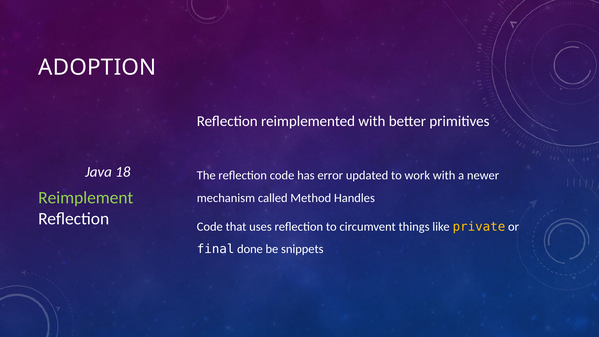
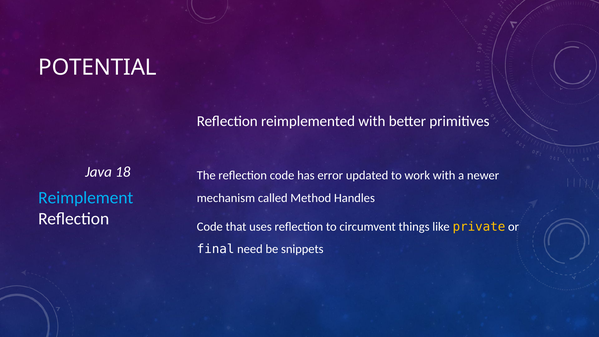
ADOPTION: ADOPTION -> POTENTIAL
Reimplement colour: light green -> light blue
done: done -> need
